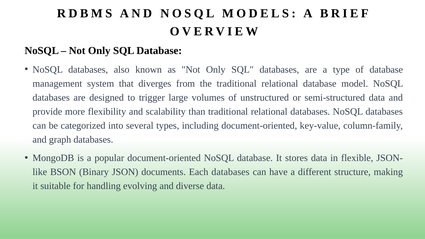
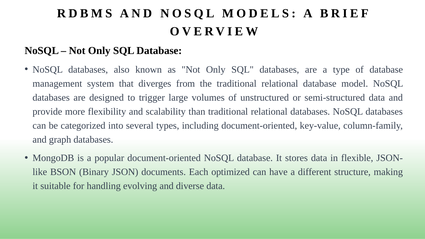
Each databases: databases -> optimized
